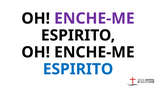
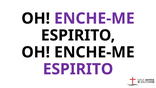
ESPIRITO at (78, 69) colour: blue -> purple
